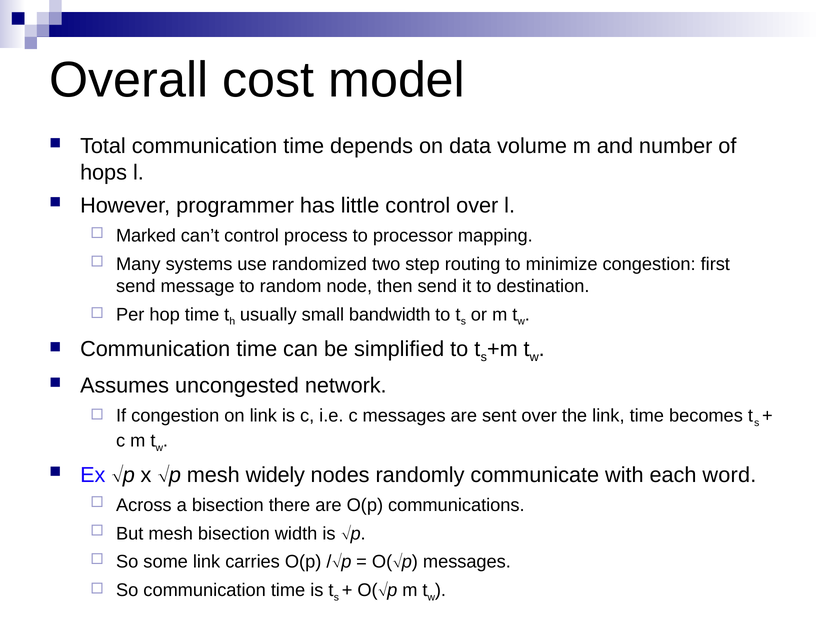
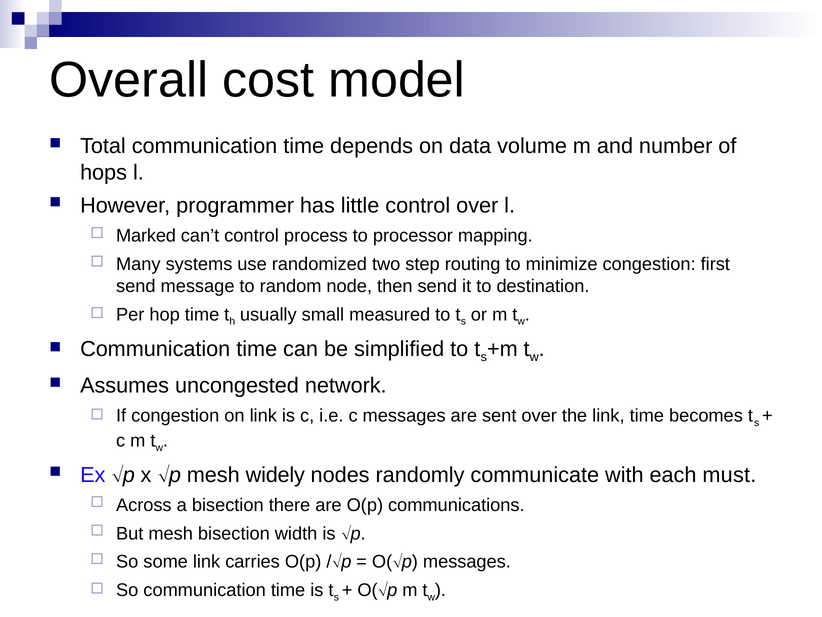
bandwidth: bandwidth -> measured
word: word -> must
